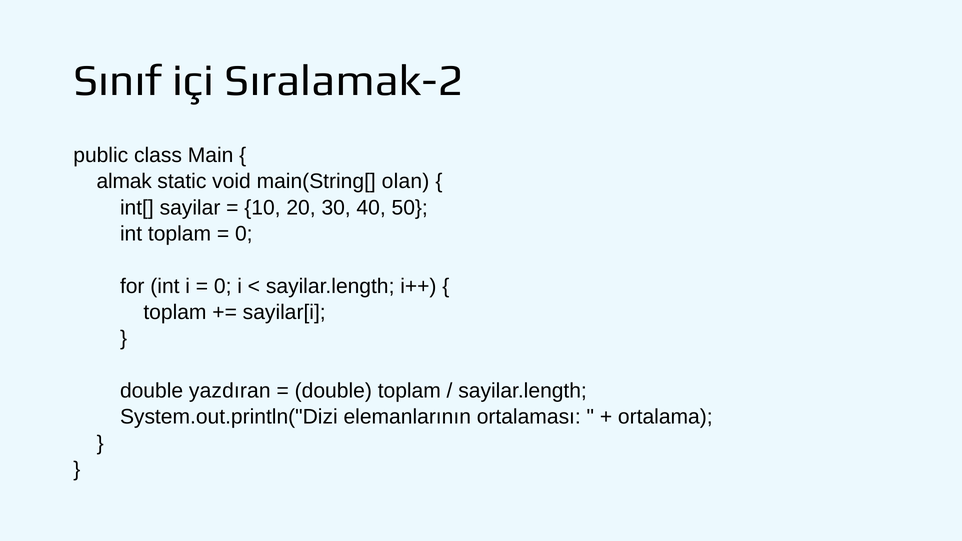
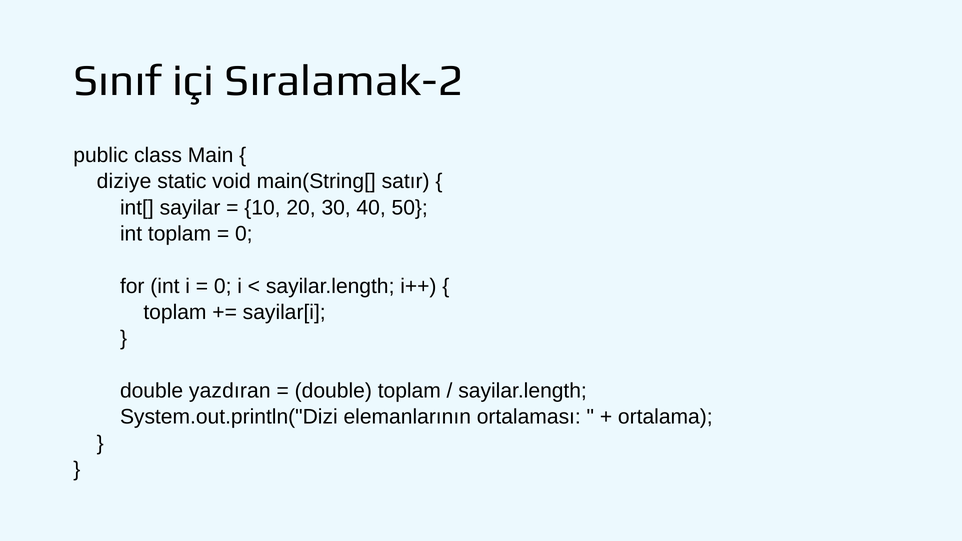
almak: almak -> diziye
olan: olan -> satır
